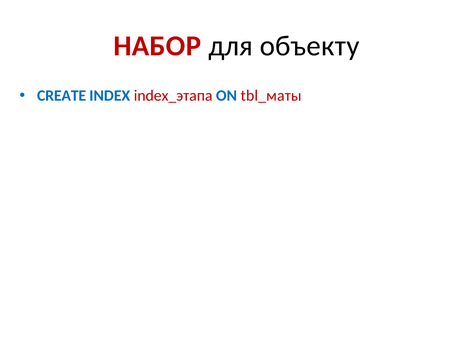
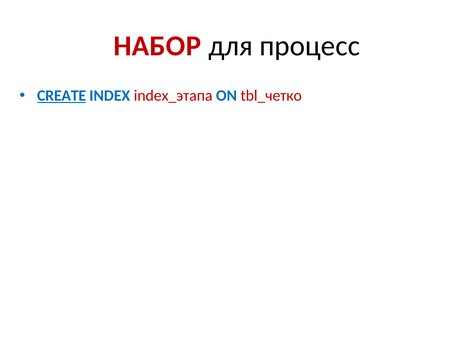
объекту: объекту -> процесс
CREATE underline: none -> present
tbl_маты: tbl_маты -> tbl_четко
